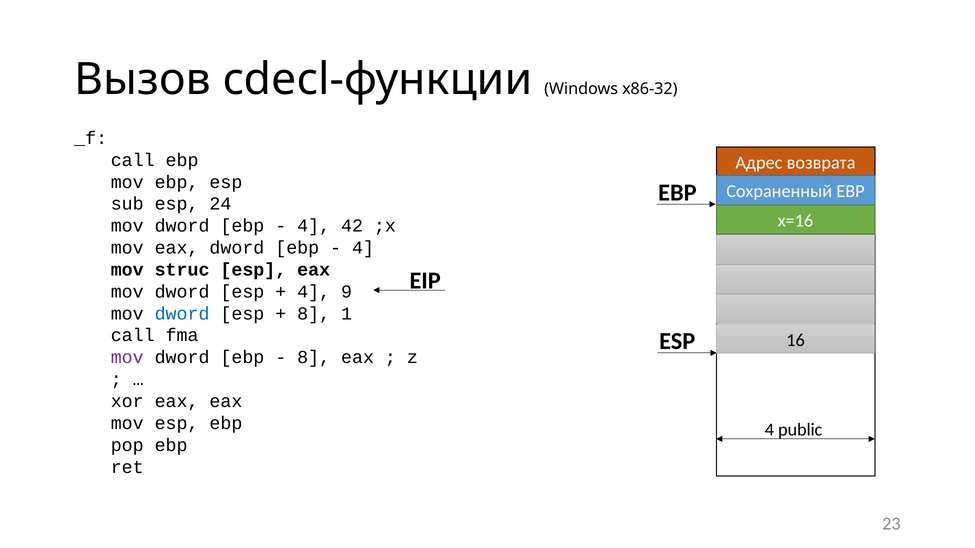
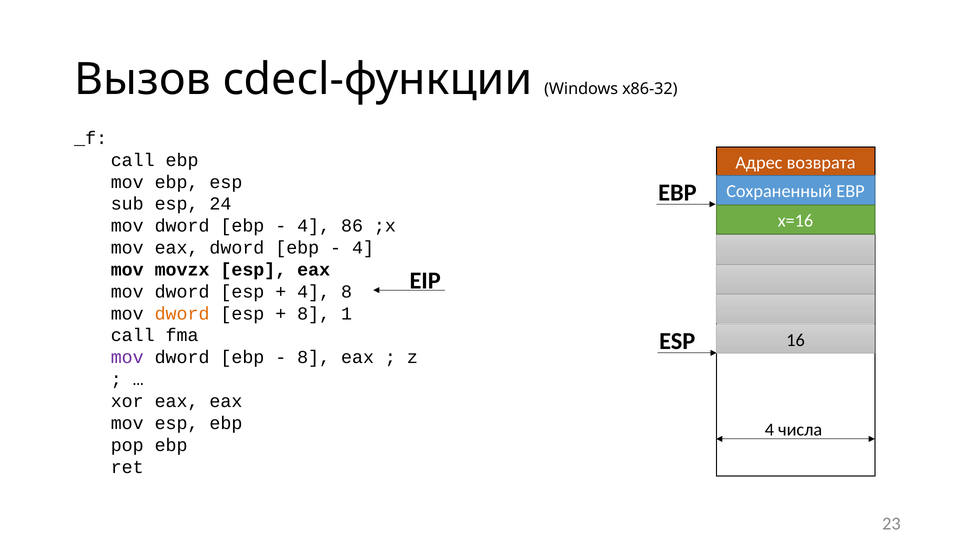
42: 42 -> 86
struc: struc -> movzx
4 9: 9 -> 8
dword at (182, 314) colour: blue -> orange
public: public -> числа
